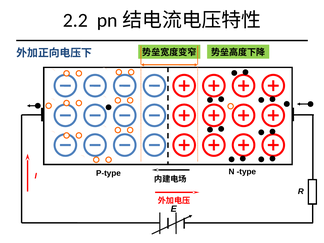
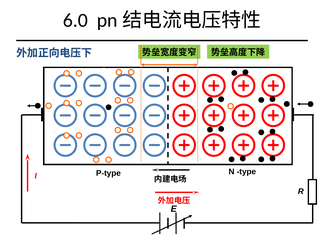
2.2: 2.2 -> 6.0
